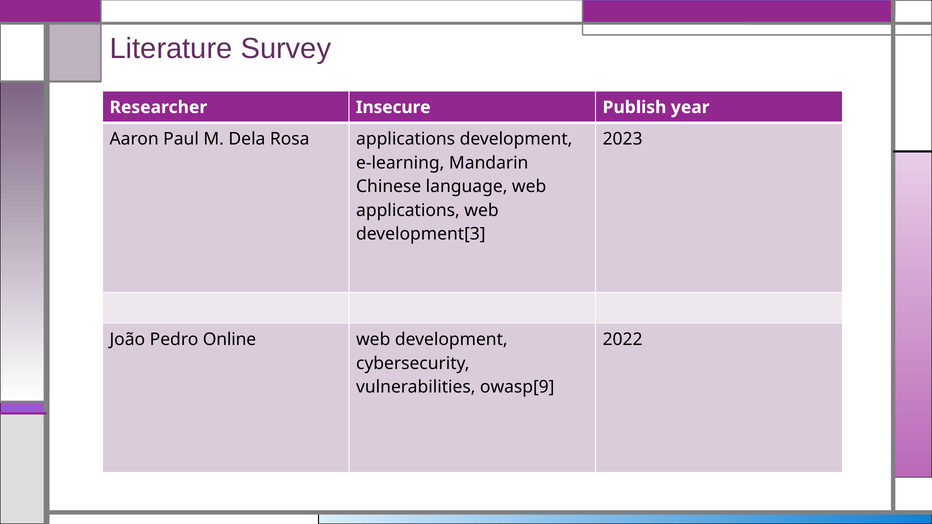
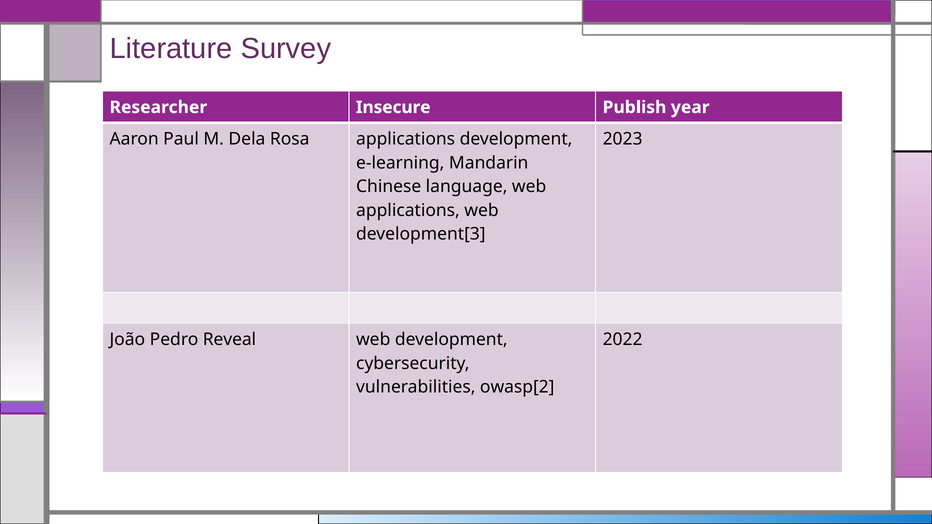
Online: Online -> Reveal
owasp[9: owasp[9 -> owasp[2
